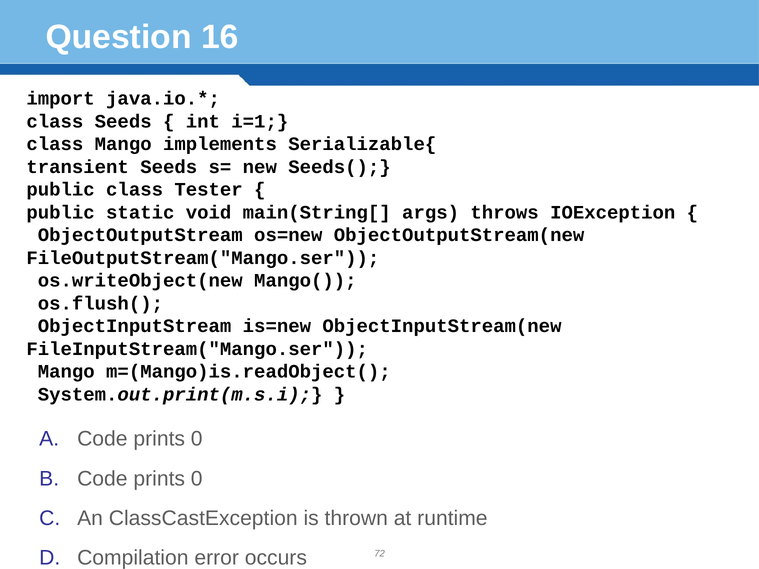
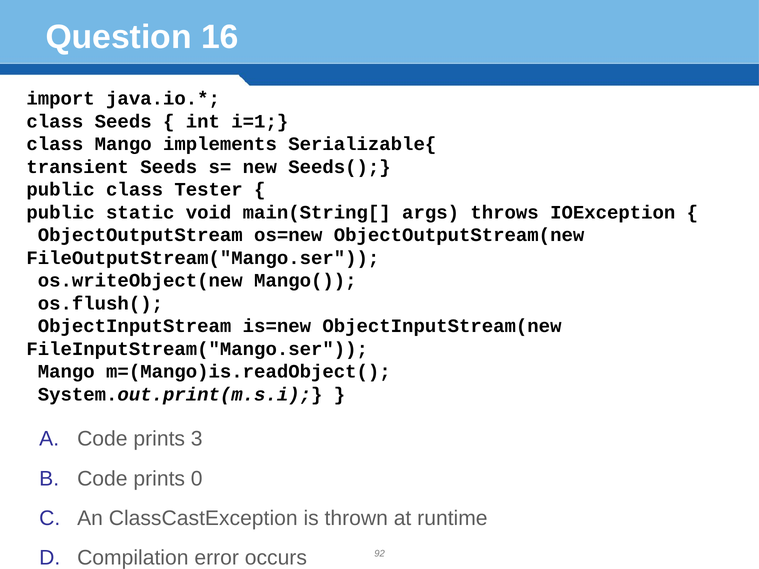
0 at (197, 439): 0 -> 3
72: 72 -> 92
